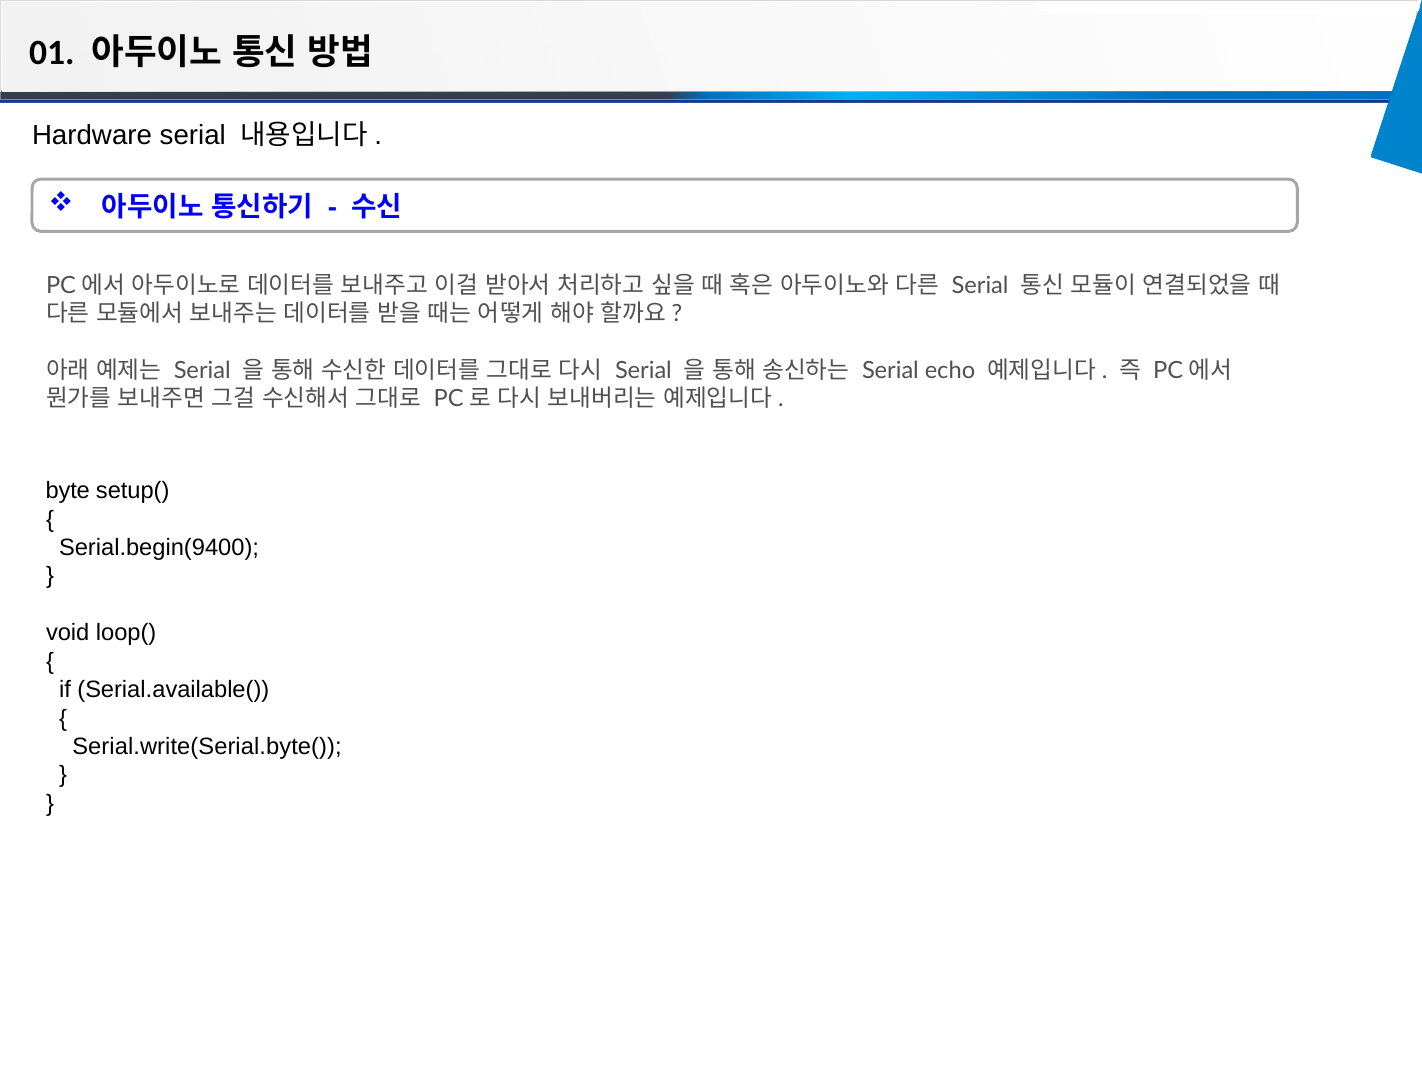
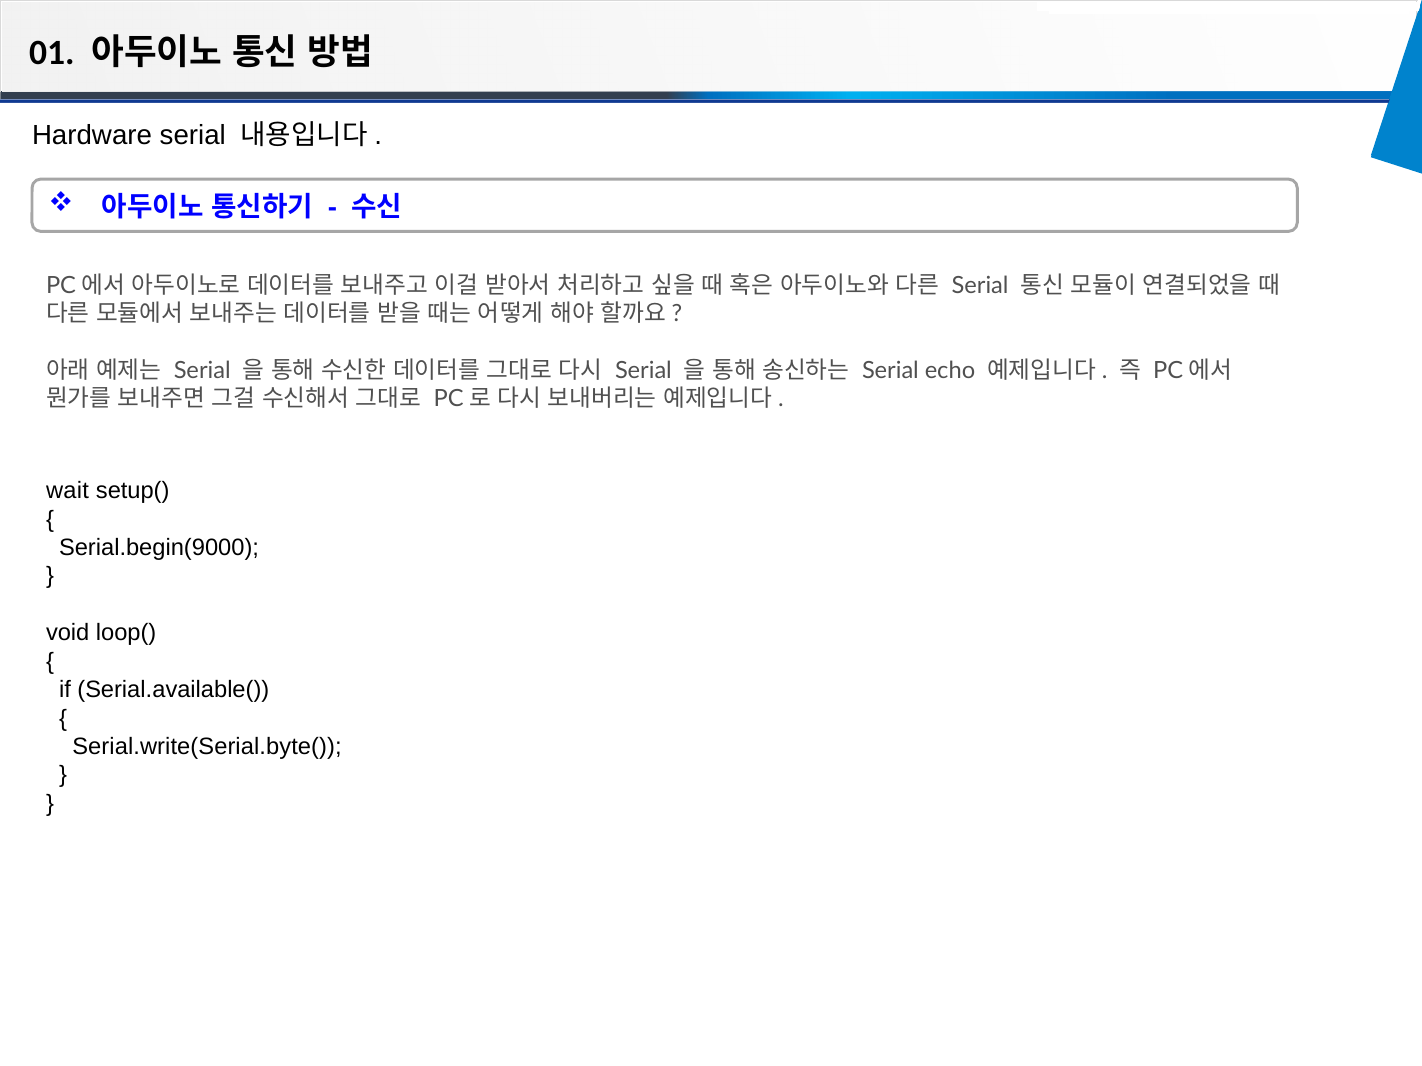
byte: byte -> wait
Serial.begin(9400: Serial.begin(9400 -> Serial.begin(9000
